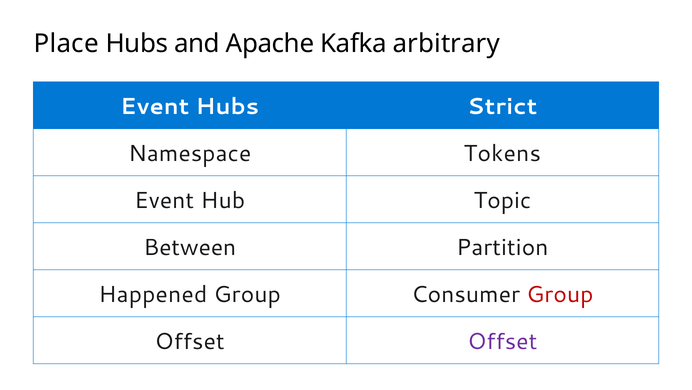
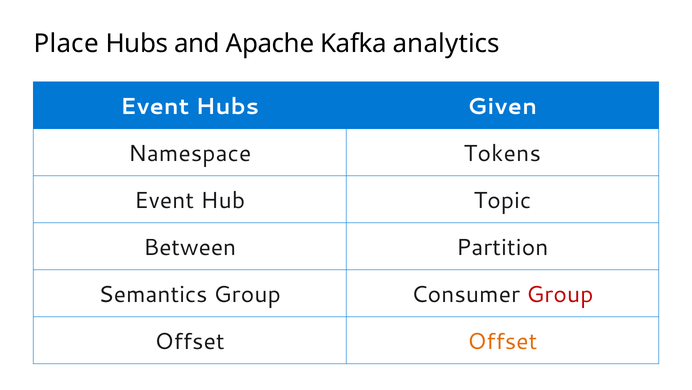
arbitrary: arbitrary -> analytics
Strict: Strict -> Given
Happened: Happened -> Semantics
Offset at (502, 341) colour: purple -> orange
